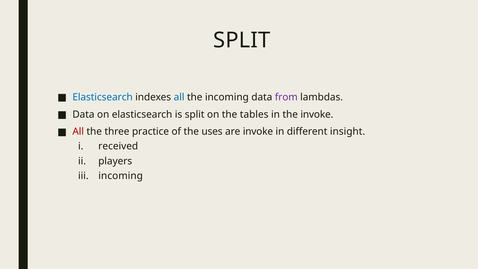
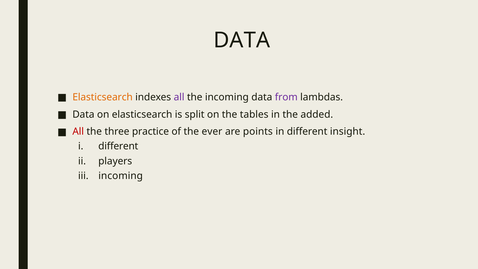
SPLIT at (242, 40): SPLIT -> DATA
Elasticsearch at (103, 97) colour: blue -> orange
all at (179, 97) colour: blue -> purple
the invoke: invoke -> added
uses: uses -> ever
are invoke: invoke -> points
received at (118, 146): received -> different
